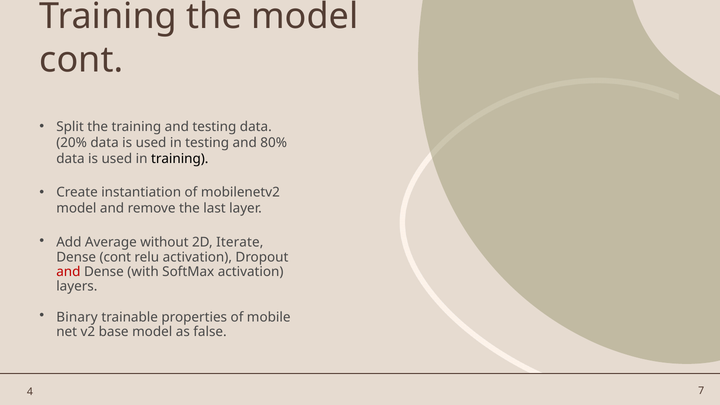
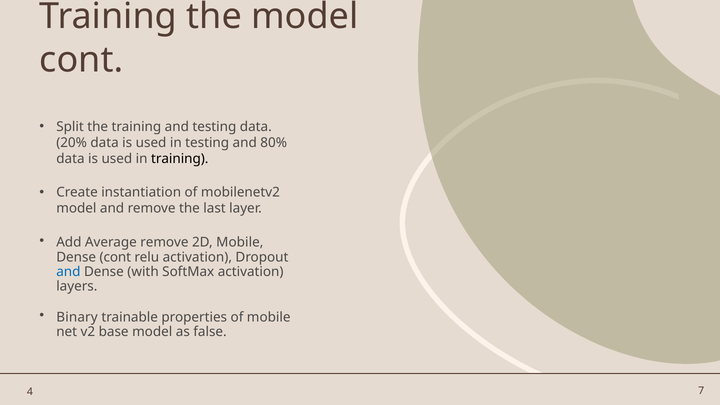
Average without: without -> remove
2D Iterate: Iterate -> Mobile
and at (68, 272) colour: red -> blue
